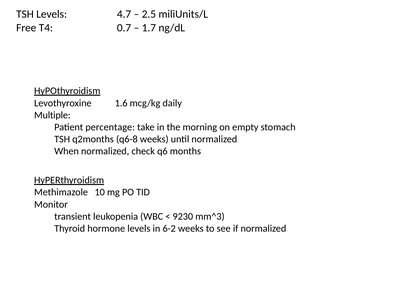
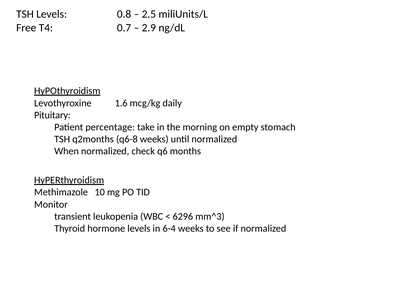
4.7: 4.7 -> 0.8
1.7: 1.7 -> 2.9
Multiple: Multiple -> Pituitary
9230: 9230 -> 6296
6-2: 6-2 -> 6-4
